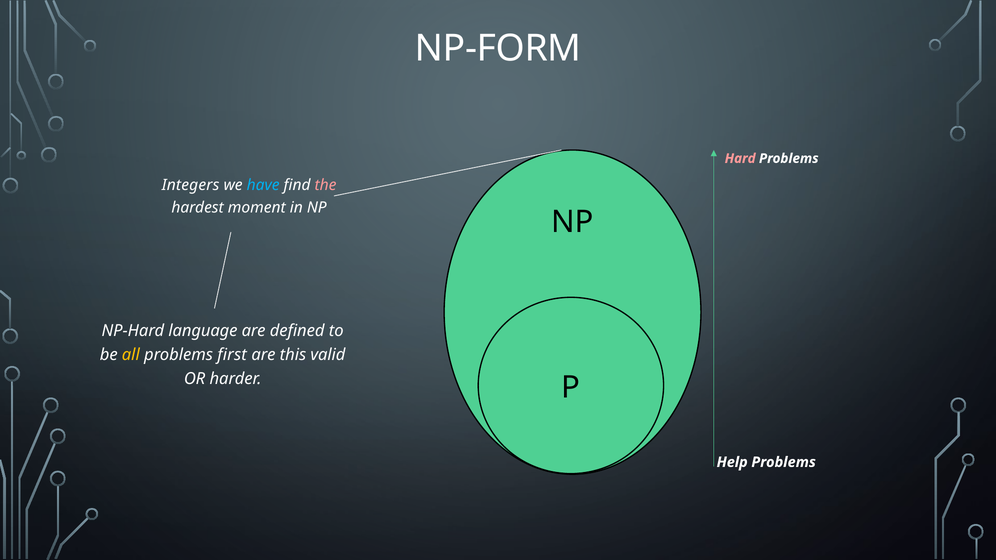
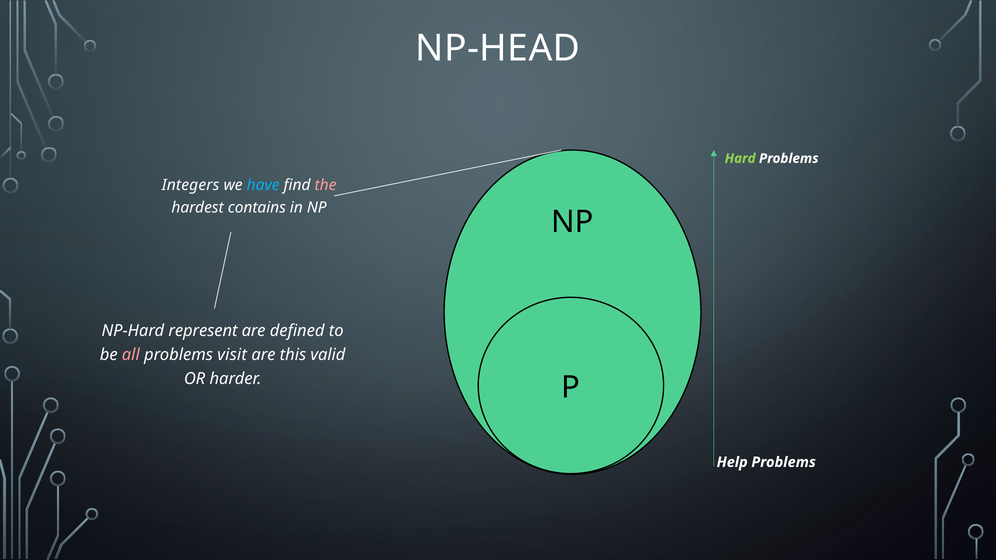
NP-FORM: NP-FORM -> NP-HEAD
Hard colour: pink -> light green
moment: moment -> contains
language: language -> represent
all colour: yellow -> pink
first: first -> visit
